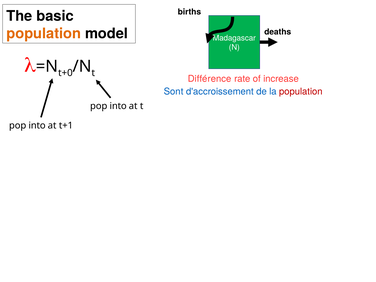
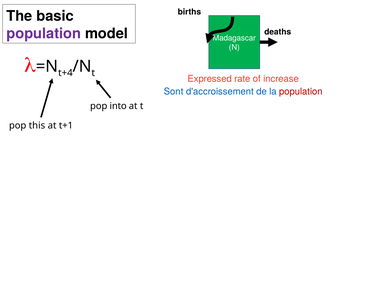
population at (44, 33) colour: orange -> purple
t+0: t+0 -> t+4
Différence: Différence -> Expressed
into at (37, 125): into -> this
